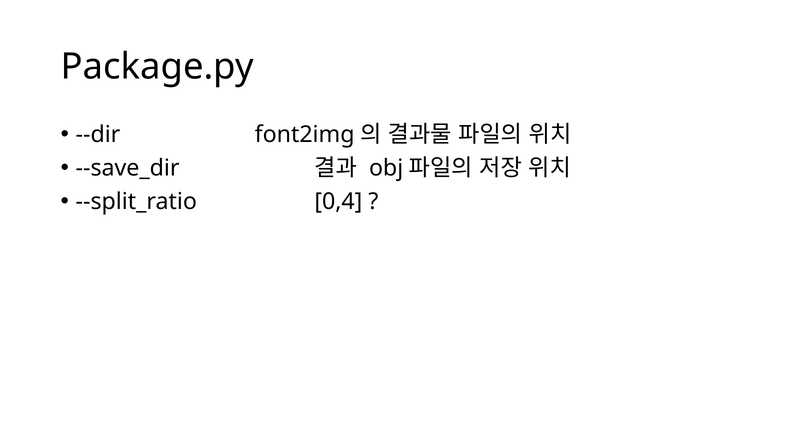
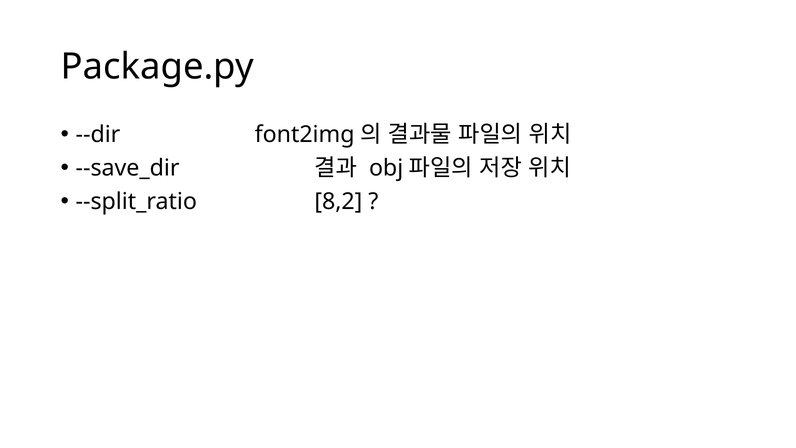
0,4: 0,4 -> 8,2
